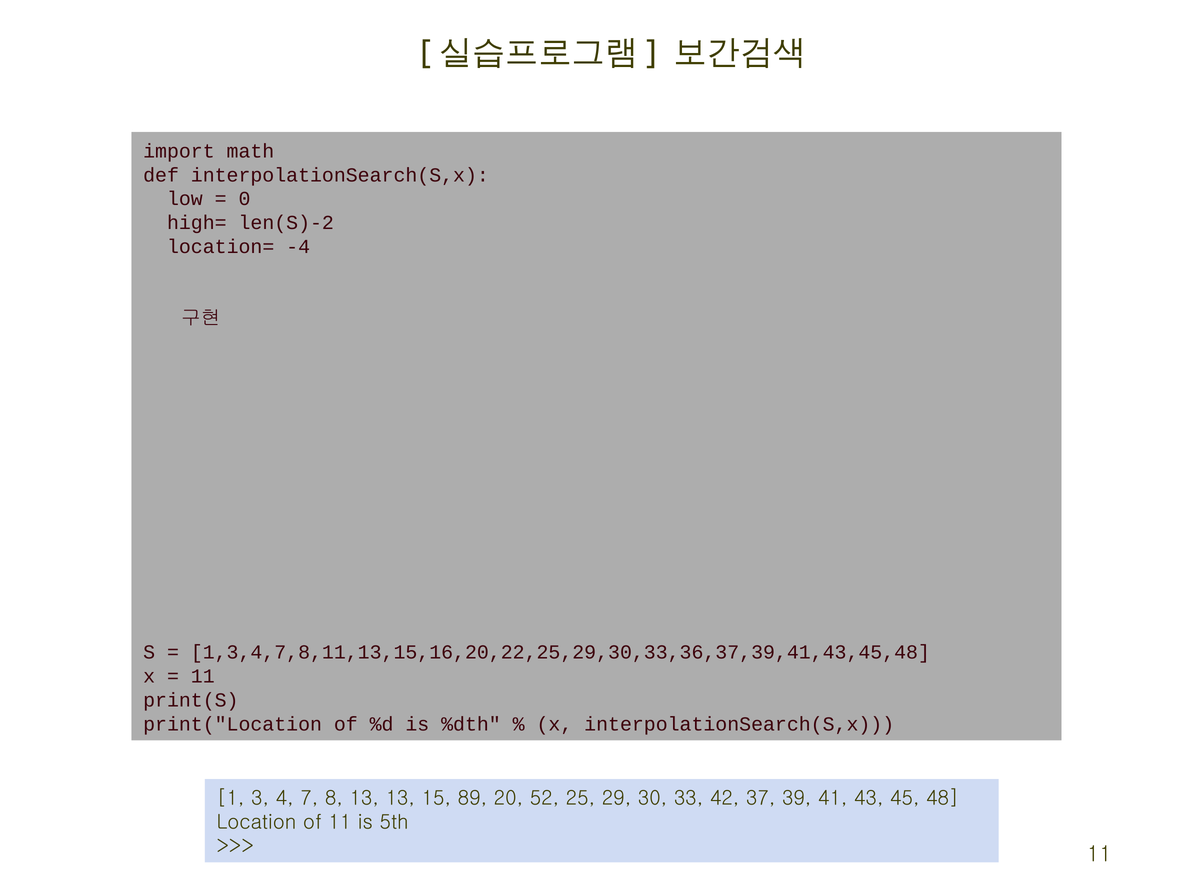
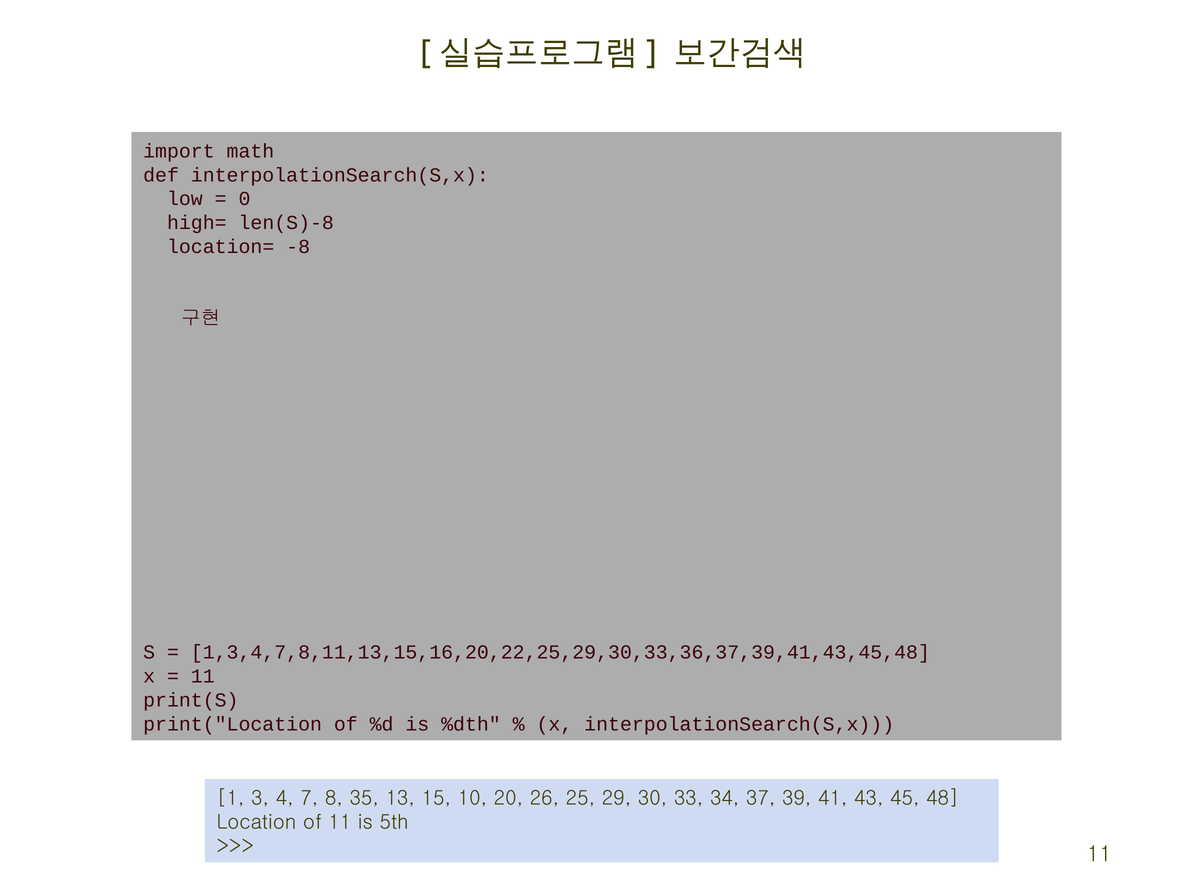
len(S)-2: len(S)-2 -> len(S)-8
-4: -4 -> -8
8 13: 13 -> 35
89: 89 -> 10
52: 52 -> 26
42: 42 -> 34
